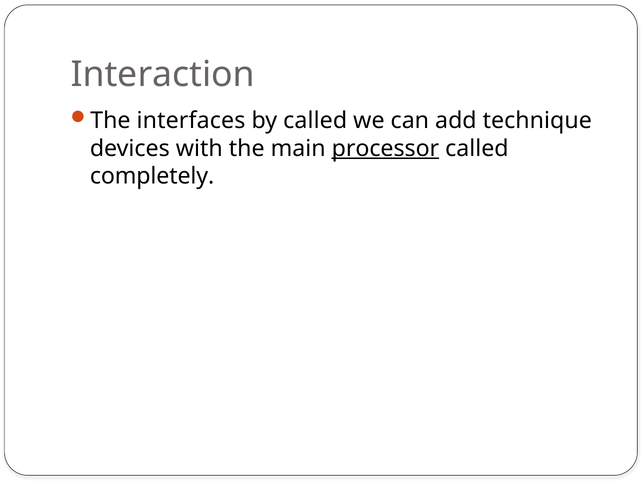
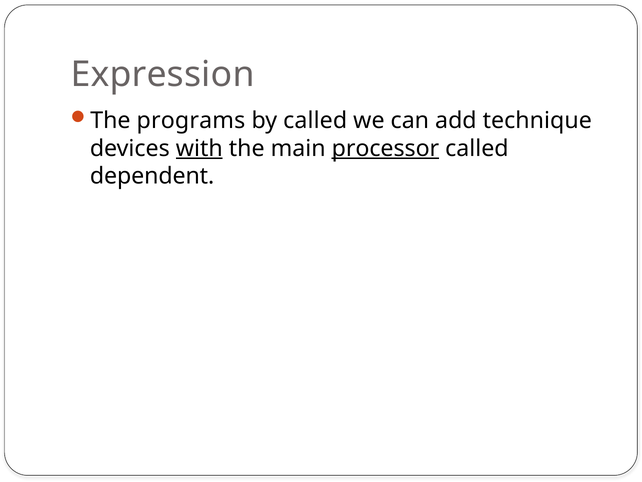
Interaction: Interaction -> Expression
interfaces: interfaces -> programs
with underline: none -> present
completely: completely -> dependent
